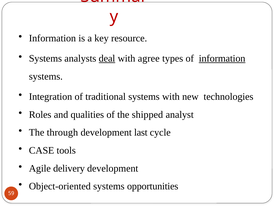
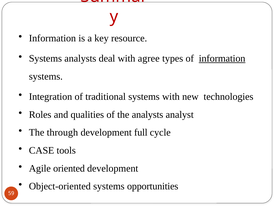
deal underline: present -> none
the shipped: shipped -> analysts
last: last -> full
delivery: delivery -> oriented
